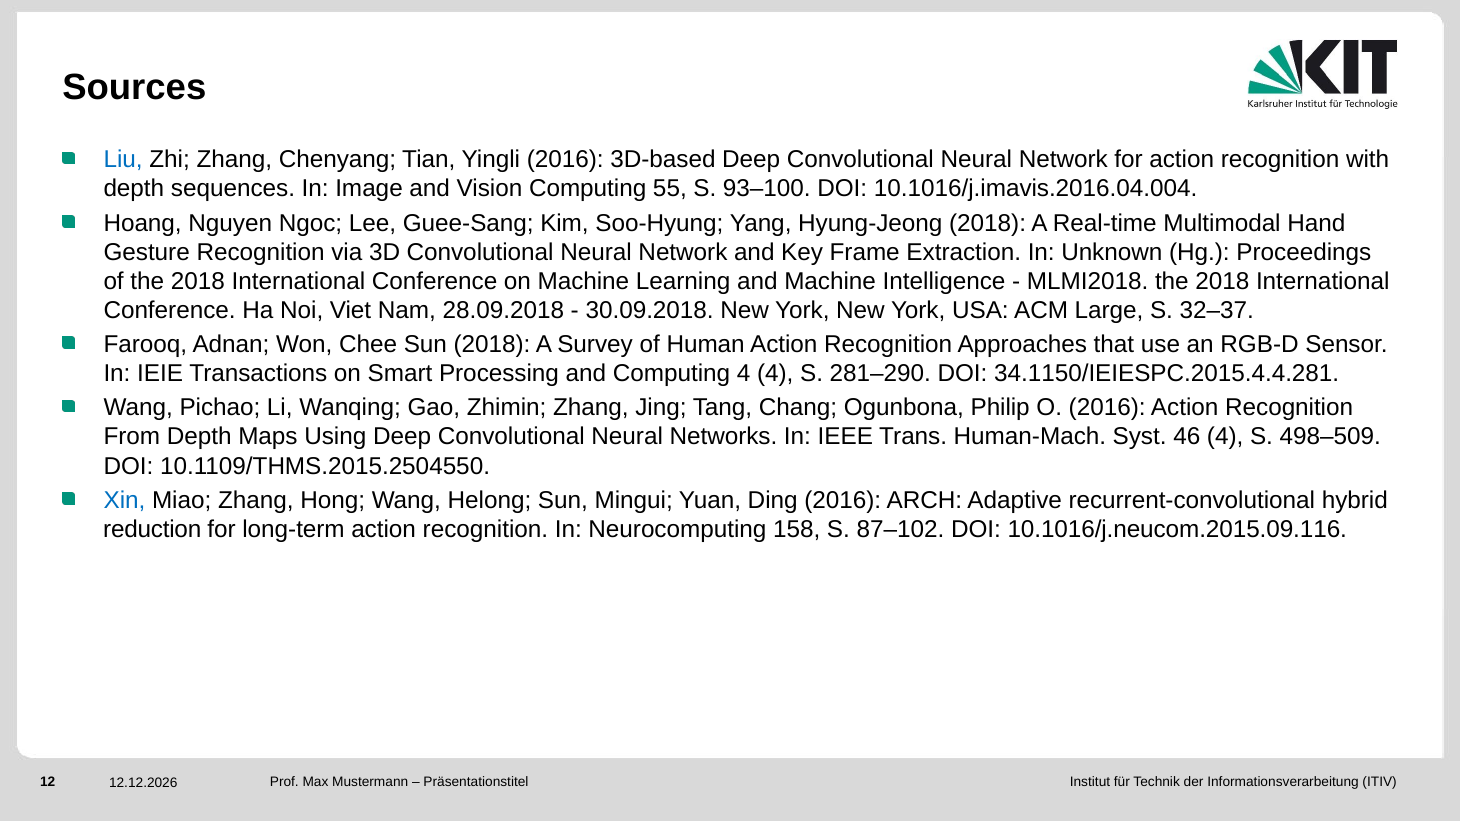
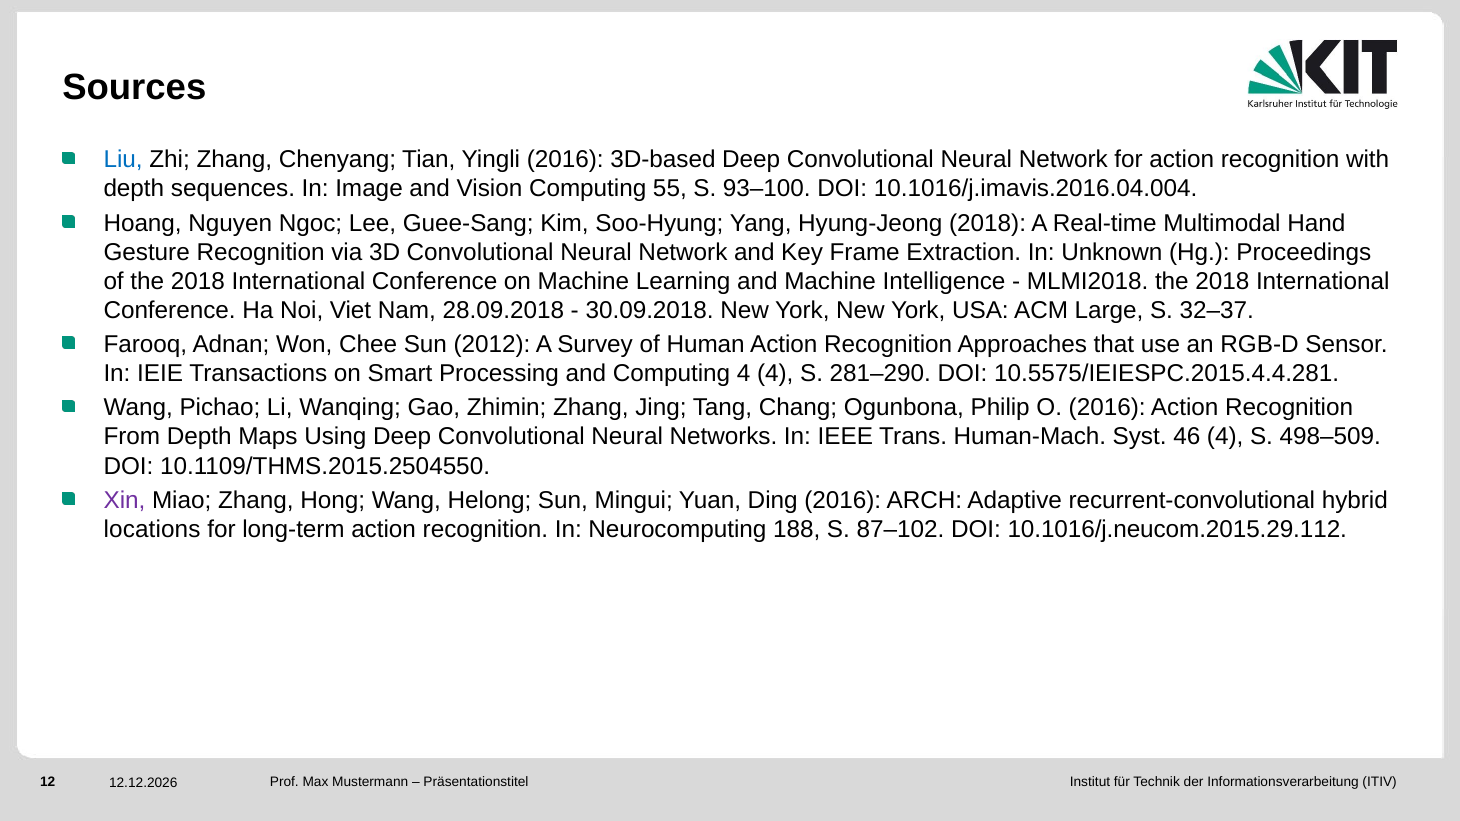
Sun 2018: 2018 -> 2012
34.1150/IEIESPC.2015.4.4.281: 34.1150/IEIESPC.2015.4.4.281 -> 10.5575/IEIESPC.2015.4.4.281
Xin colour: blue -> purple
reduction: reduction -> locations
158: 158 -> 188
10.1016/j.neucom.2015.09.116: 10.1016/j.neucom.2015.09.116 -> 10.1016/j.neucom.2015.29.112
